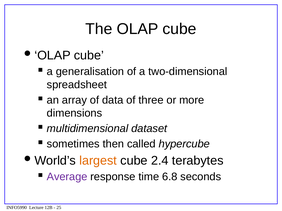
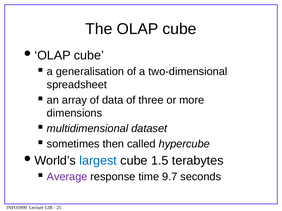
largest colour: orange -> blue
2.4: 2.4 -> 1.5
6.8: 6.8 -> 9.7
